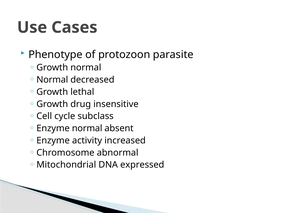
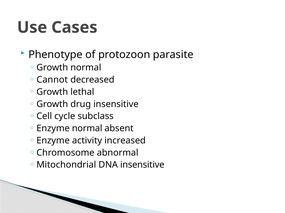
Normal at (52, 80): Normal -> Cannot
DNA expressed: expressed -> insensitive
